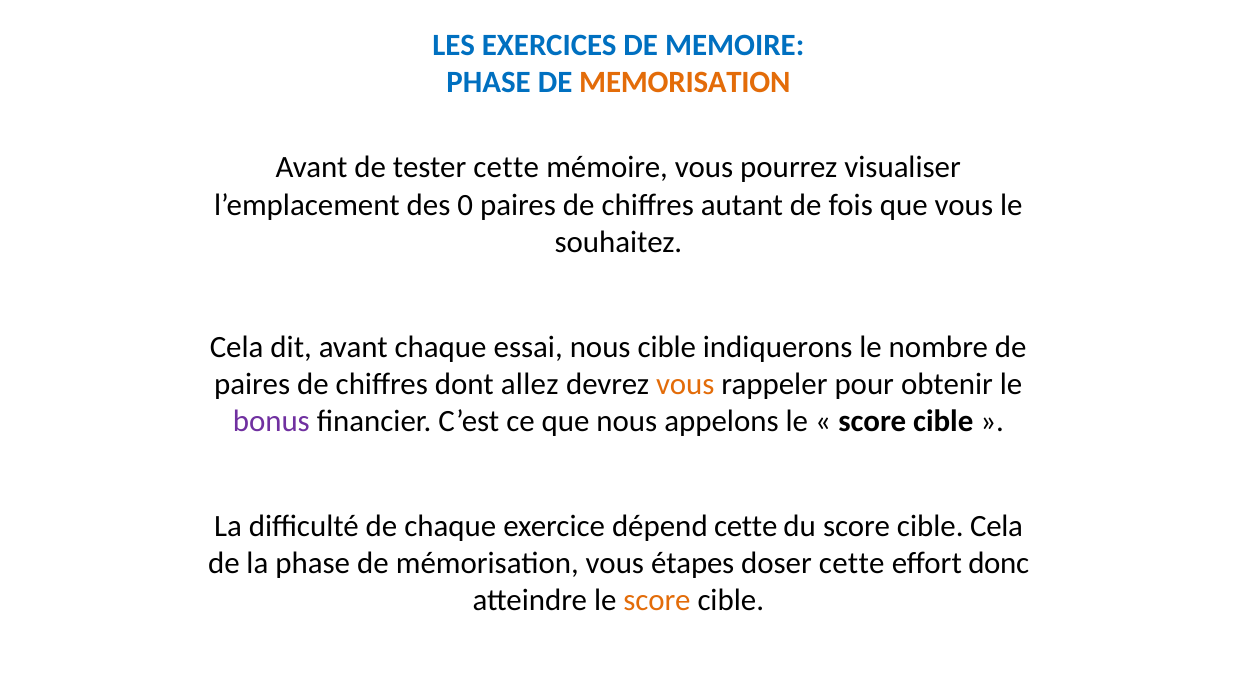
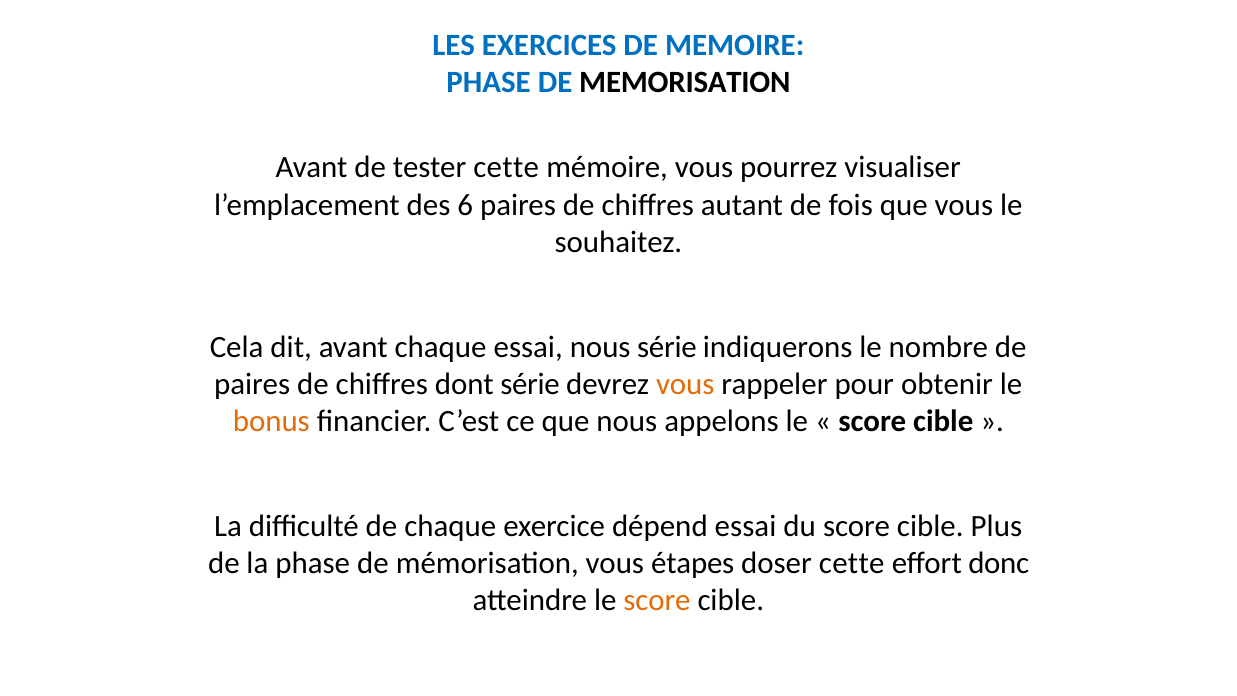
MEMORISATION colour: orange -> black
0: 0 -> 6
nous cible: cible -> série
dont allez: allez -> série
bonus colour: purple -> orange
dépend cette: cette -> essai
cible Cela: Cela -> Plus
